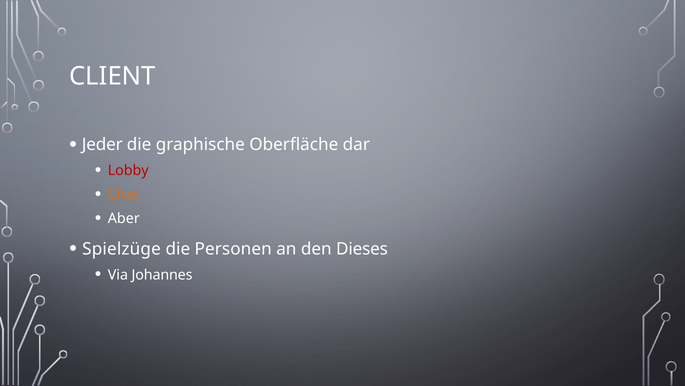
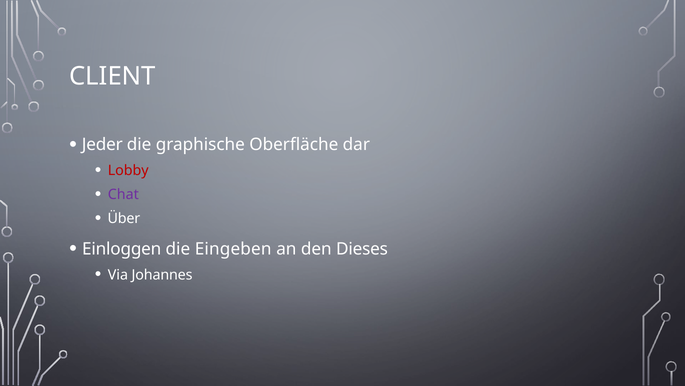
Chat colour: orange -> purple
Aber: Aber -> Über
Spielzüge: Spielzüge -> Einloggen
Personen: Personen -> Eingeben
